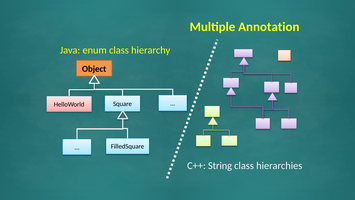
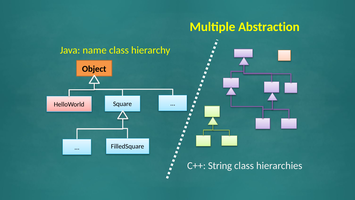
Annotation: Annotation -> Abstraction
enum: enum -> name
